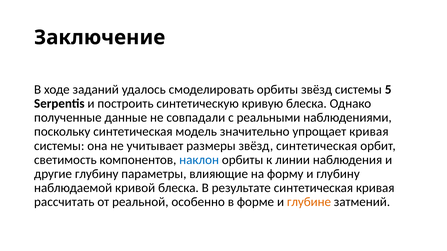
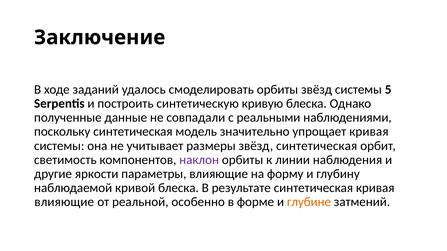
наклон colour: blue -> purple
другие глубину: глубину -> яркости
рассчитать at (64, 202): рассчитать -> влияющие
